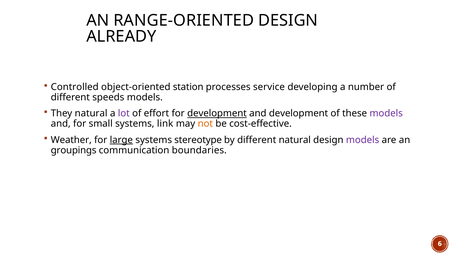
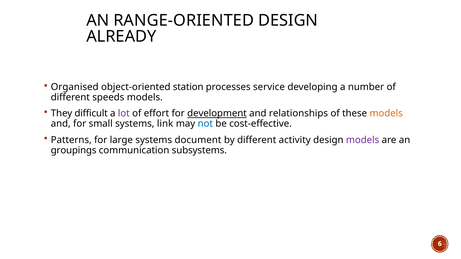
Controlled: Controlled -> Organised
They natural: natural -> difficult
and development: development -> relationships
models at (386, 114) colour: purple -> orange
not colour: orange -> blue
Weather: Weather -> Patterns
large underline: present -> none
stereotype: stereotype -> document
different natural: natural -> activity
boundaries: boundaries -> subsystems
